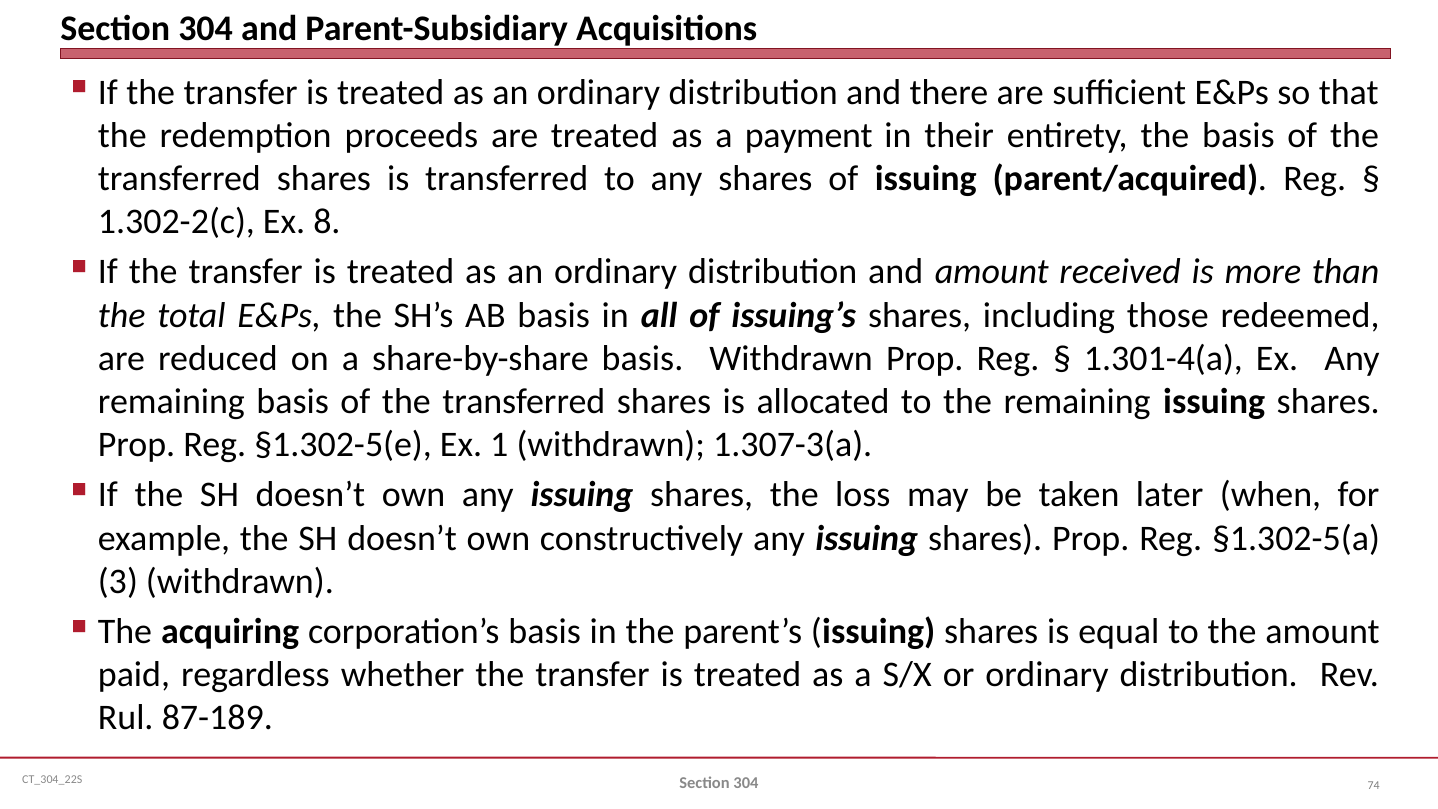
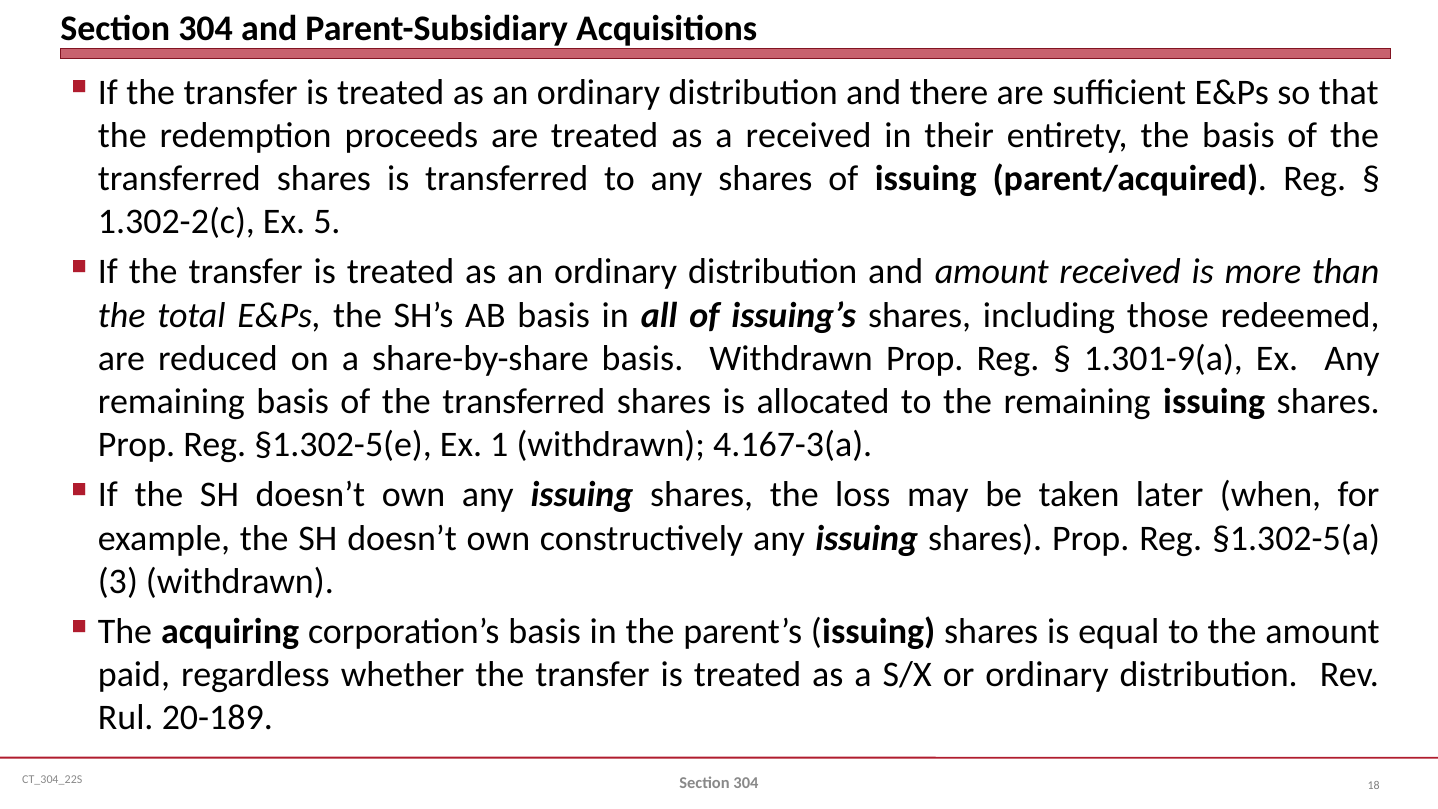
a payment: payment -> received
8: 8 -> 5
1.301-4(a: 1.301-4(a -> 1.301-9(a
1.307-3(a: 1.307-3(a -> 4.167-3(a
87-189: 87-189 -> 20-189
74: 74 -> 18
